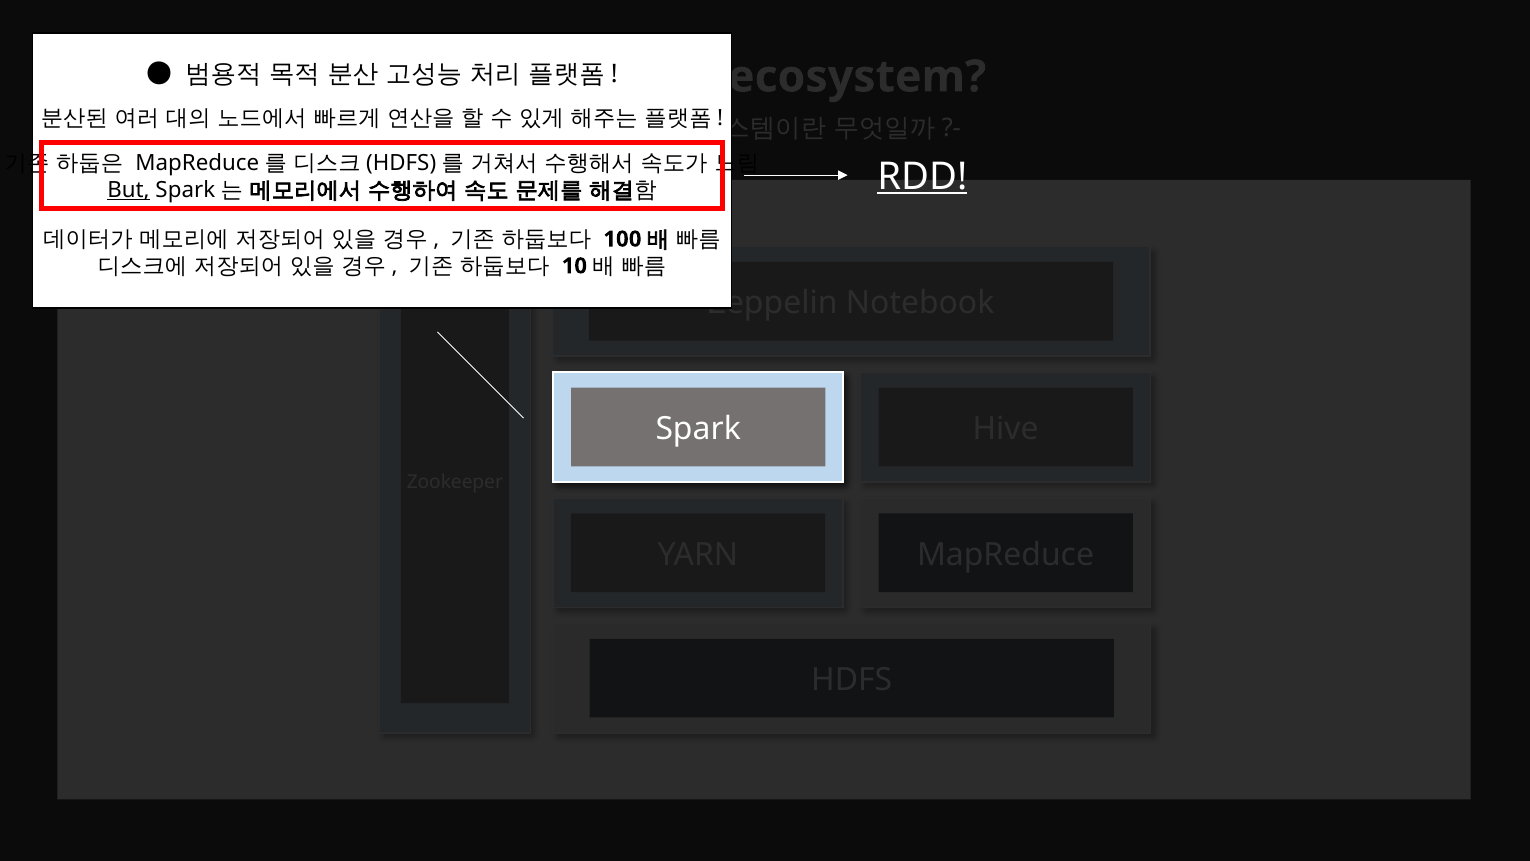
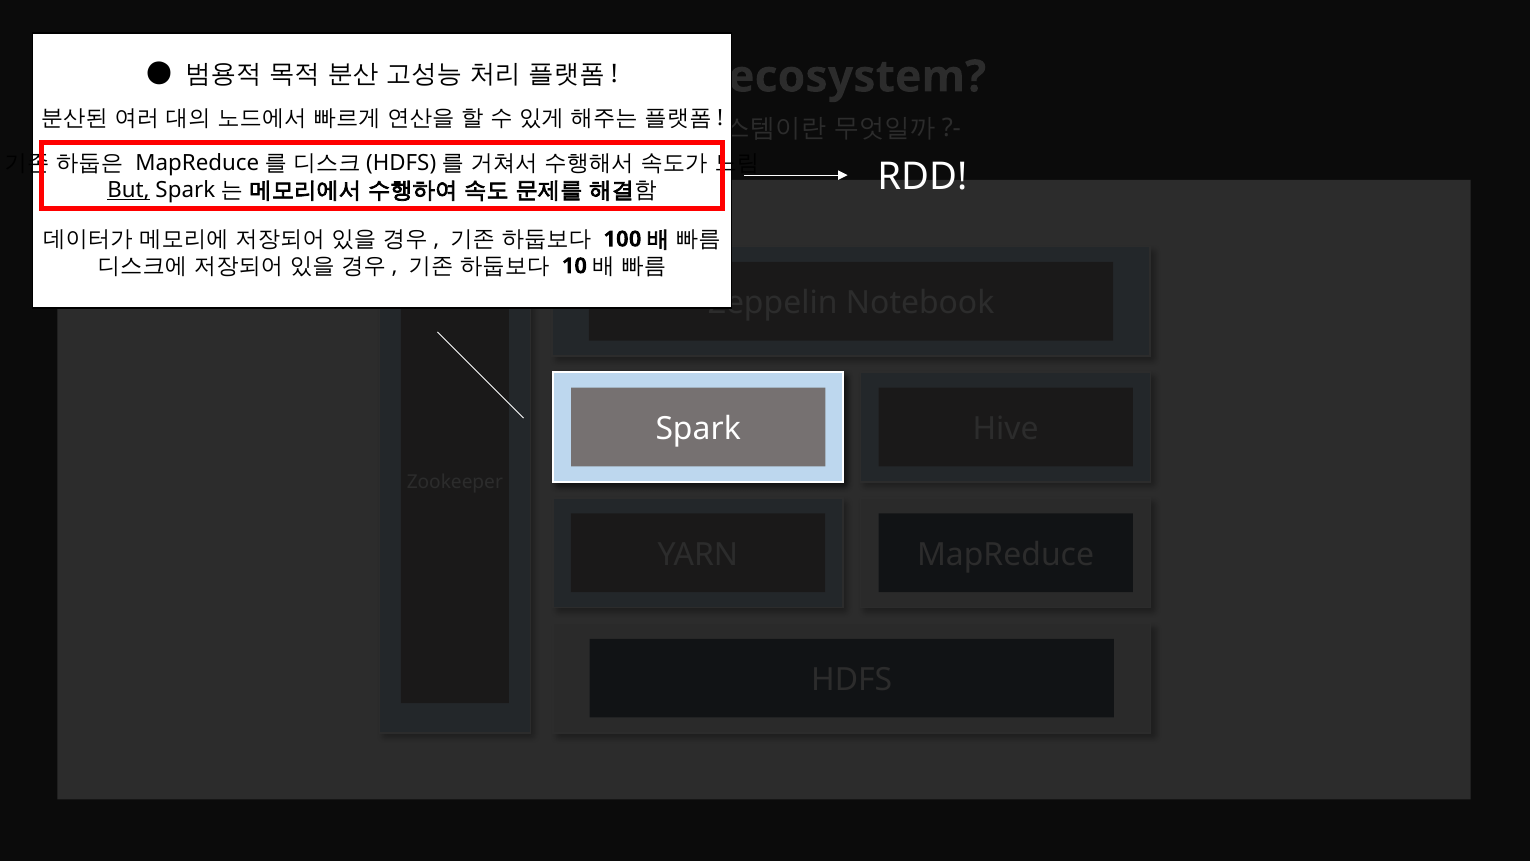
RDD underline: present -> none
